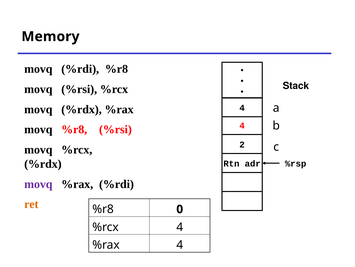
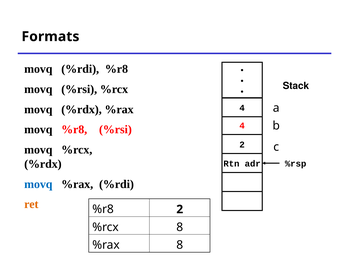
Memory: Memory -> Formats
movq at (38, 184) colour: purple -> blue
%r8 0: 0 -> 2
%rcx 4: 4 -> 8
%rax 4: 4 -> 8
